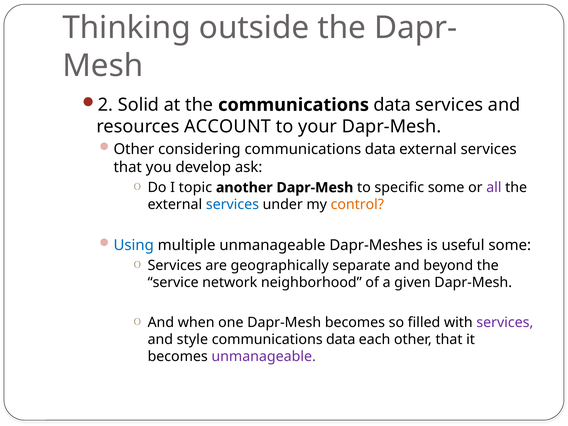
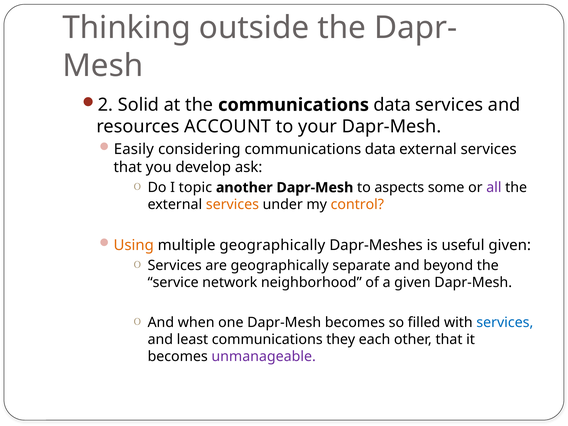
Other at (134, 149): Other -> Easily
specific: specific -> aspects
services at (232, 205) colour: blue -> orange
Using colour: blue -> orange
multiple unmanageable: unmanageable -> geographically
useful some: some -> given
services at (505, 322) colour: purple -> blue
style: style -> least
data at (341, 339): data -> they
